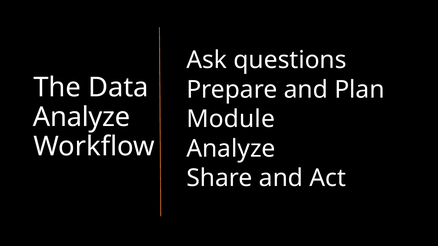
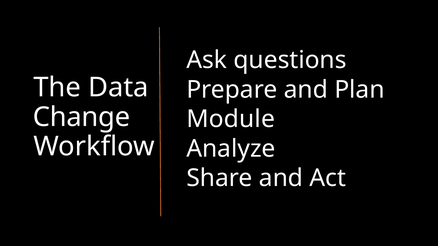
Analyze at (82, 117): Analyze -> Change
